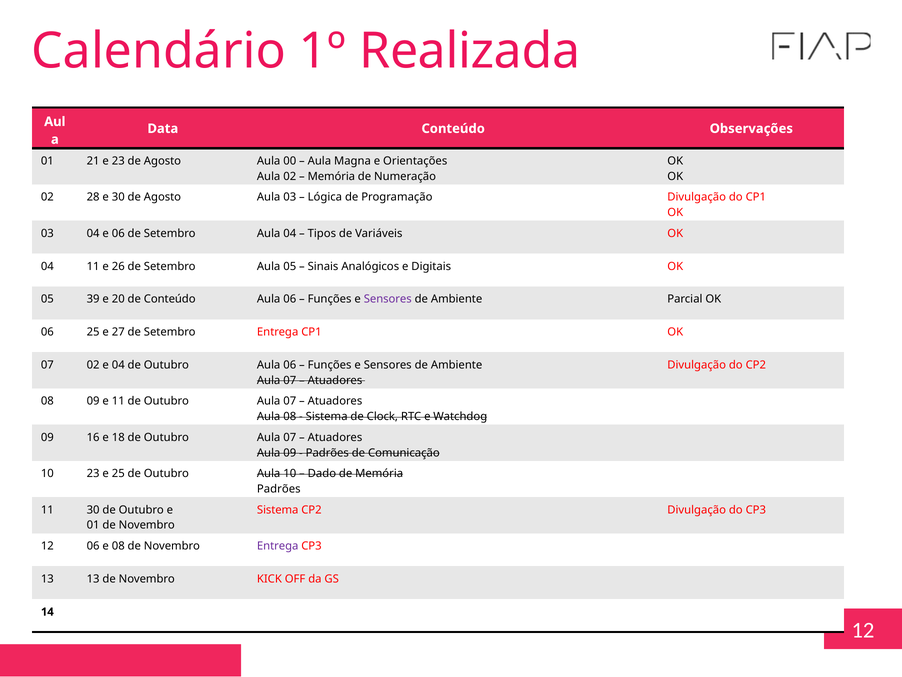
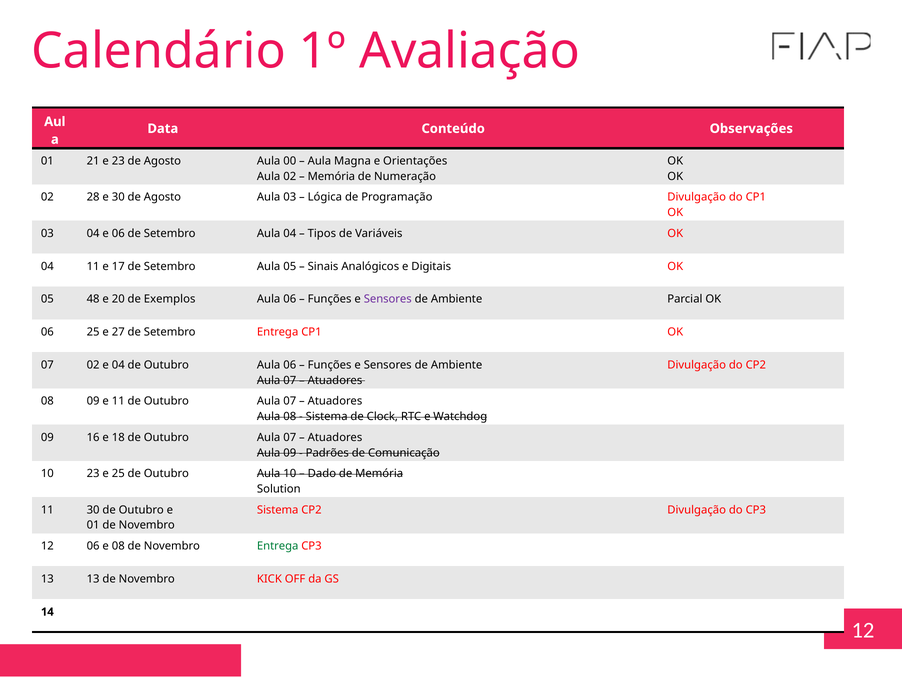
Realizada: Realizada -> Avaliação
26: 26 -> 17
39: 39 -> 48
de Conteúdo: Conteúdo -> Exemplos
Padrões at (279, 489): Padrões -> Solution
Entrega at (278, 546) colour: purple -> green
